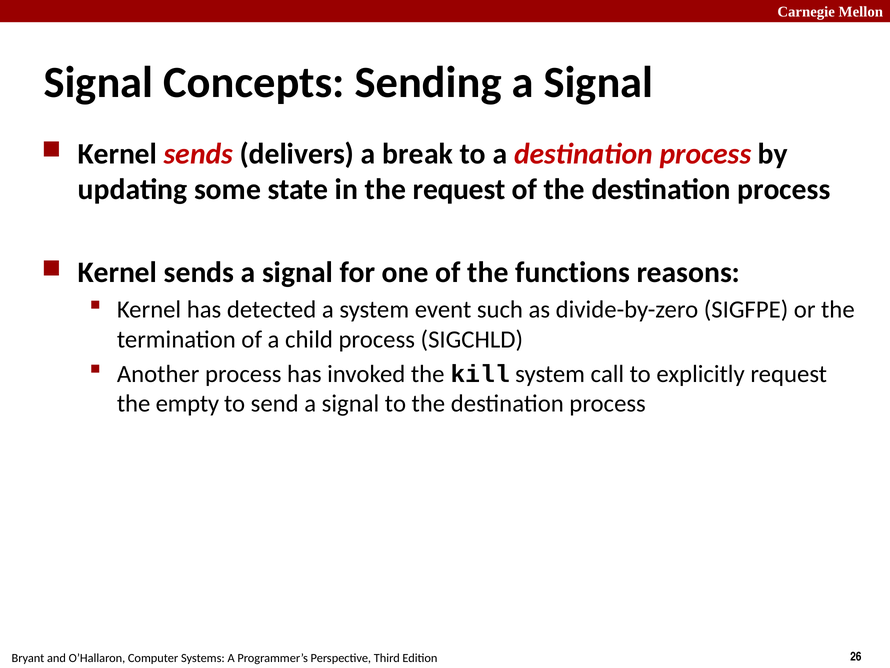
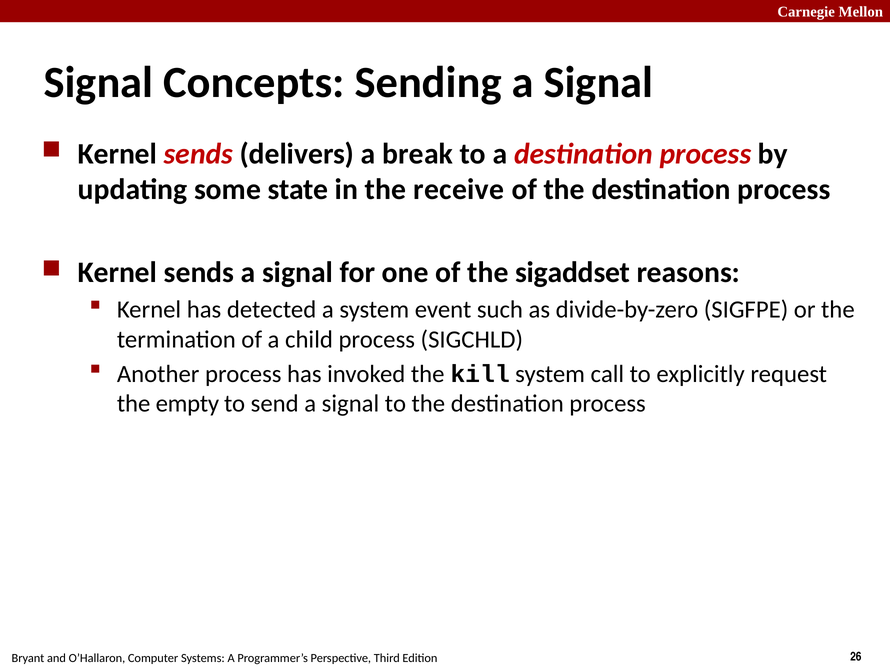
the request: request -> receive
functions: functions -> sigaddset
